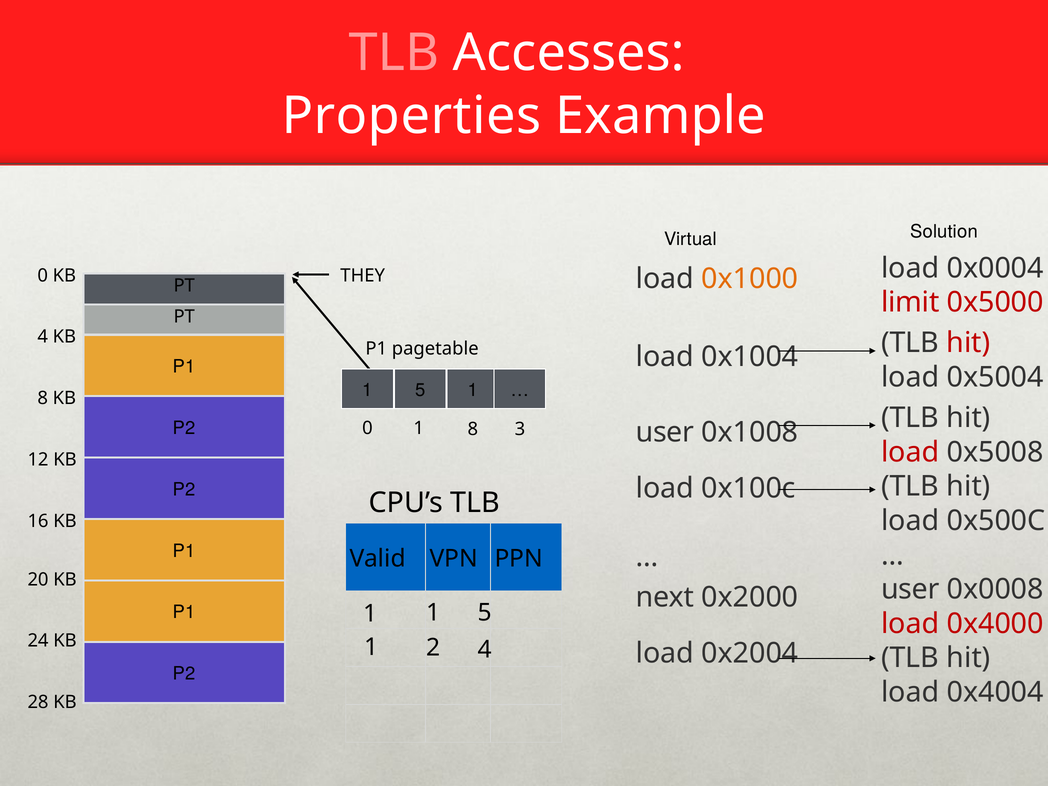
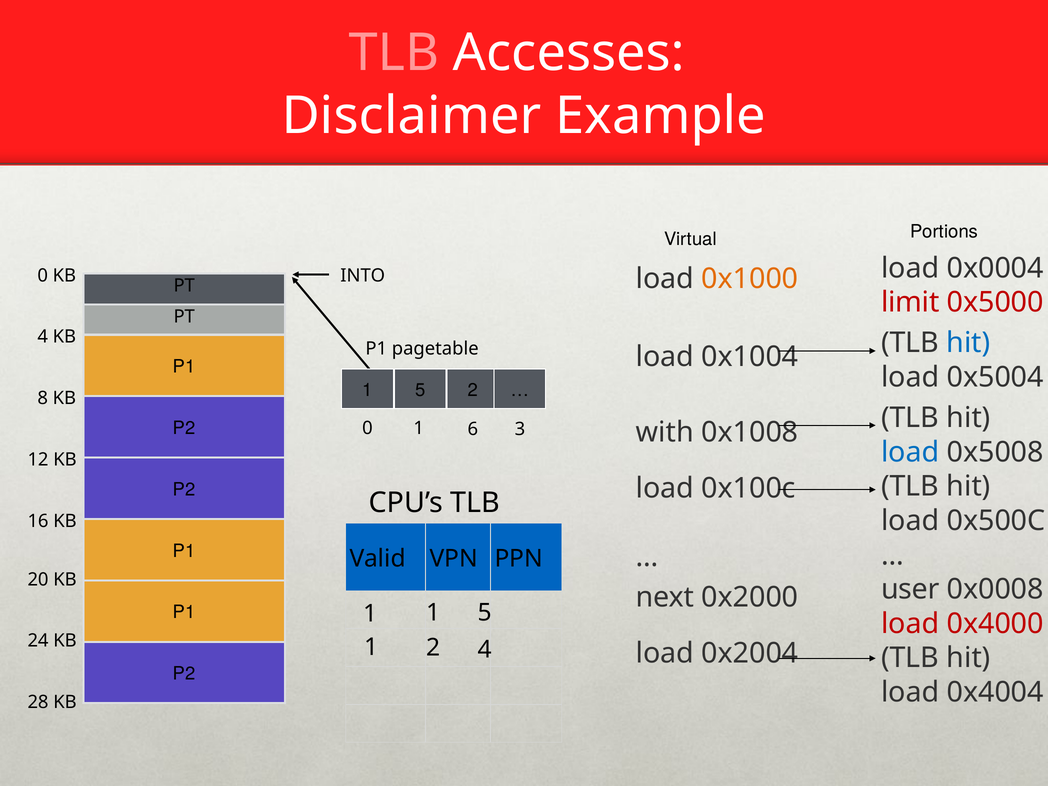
Properties: Properties -> Disclaimer
Solution: Solution -> Portions
THEY: THEY -> INTO
hit at (968, 343) colour: red -> blue
5 1: 1 -> 2
1 8: 8 -> 6
user at (665, 432): user -> with
load at (910, 452) colour: red -> blue
